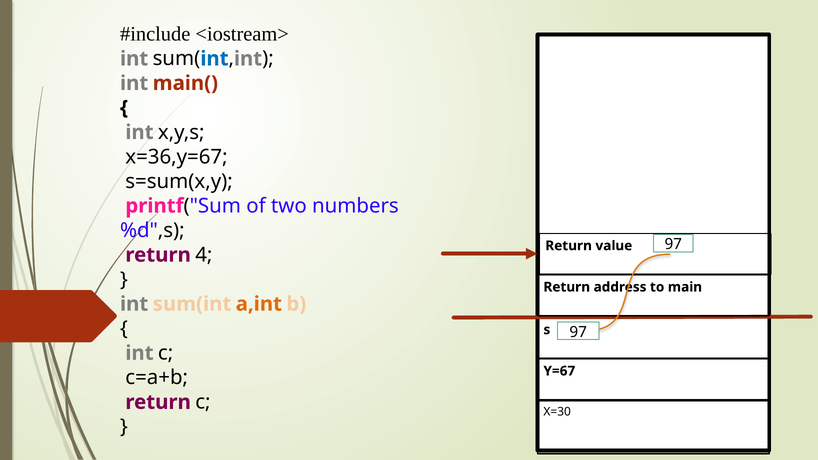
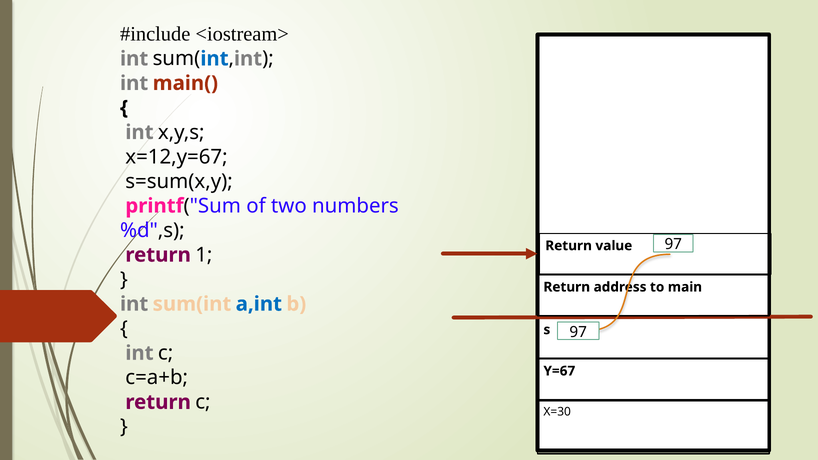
x=36,y=67: x=36,y=67 -> x=12,y=67
4: 4 -> 1
a,int colour: orange -> blue
